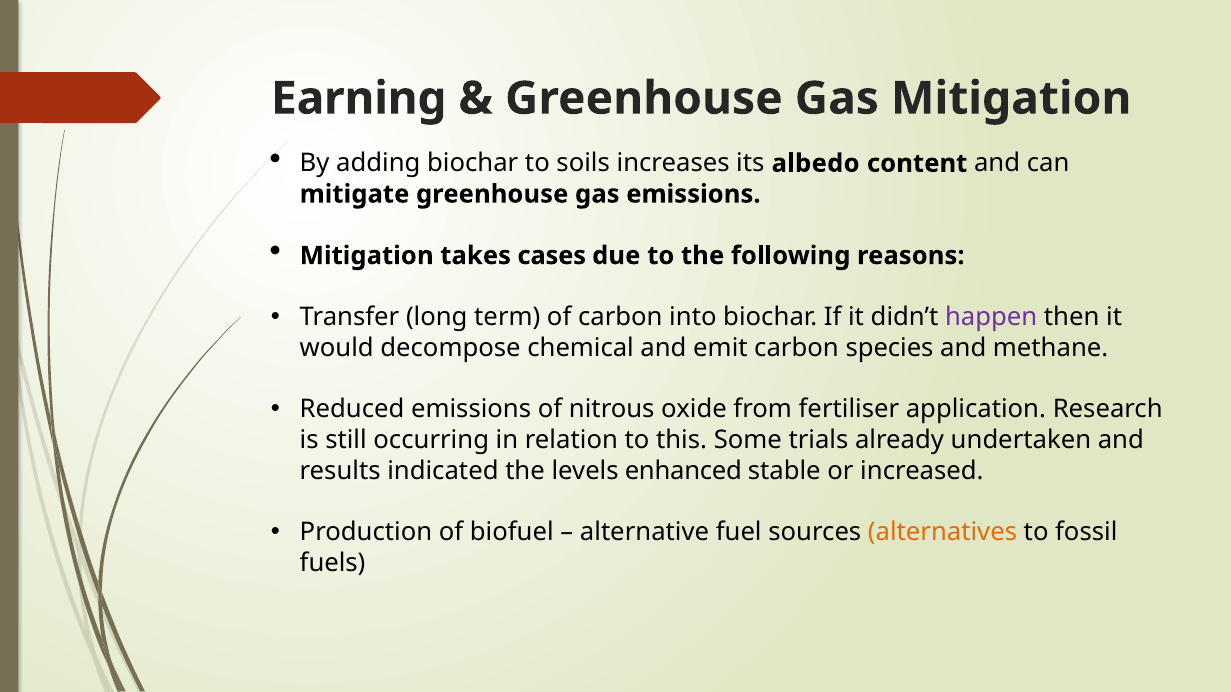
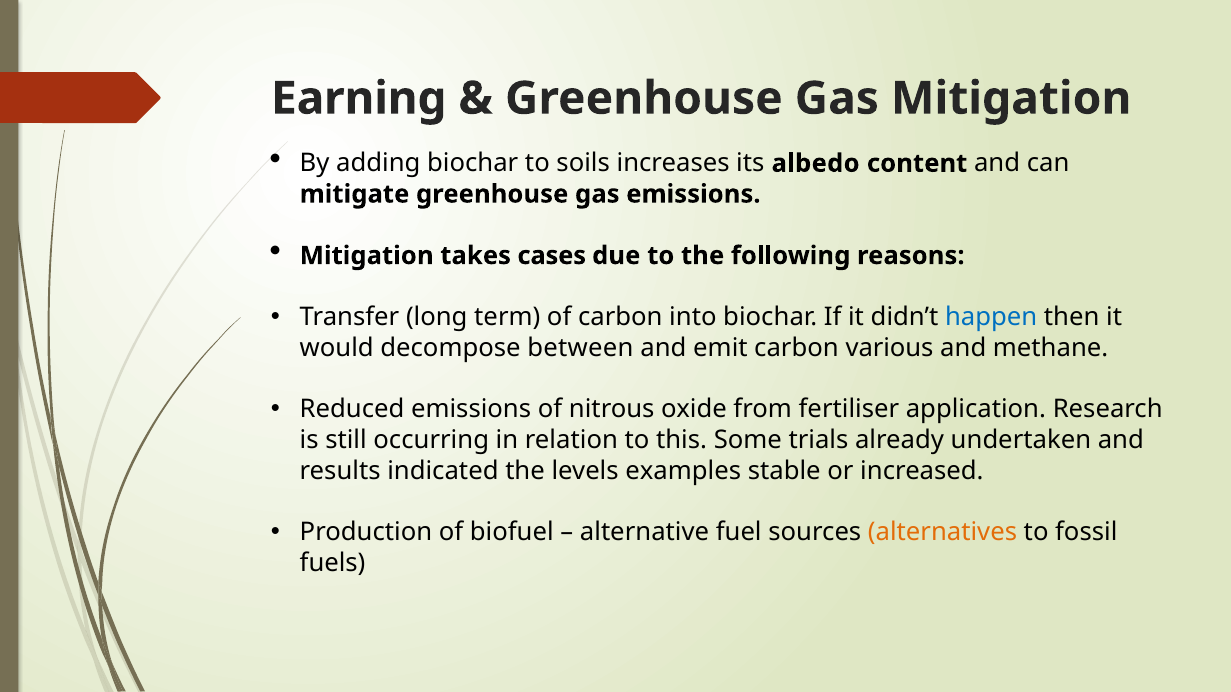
happen colour: purple -> blue
chemical: chemical -> between
species: species -> various
enhanced: enhanced -> examples
